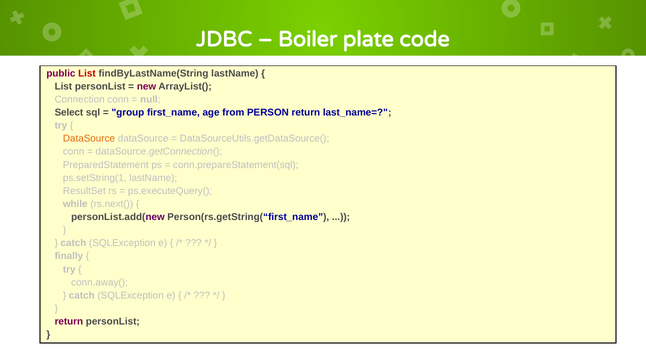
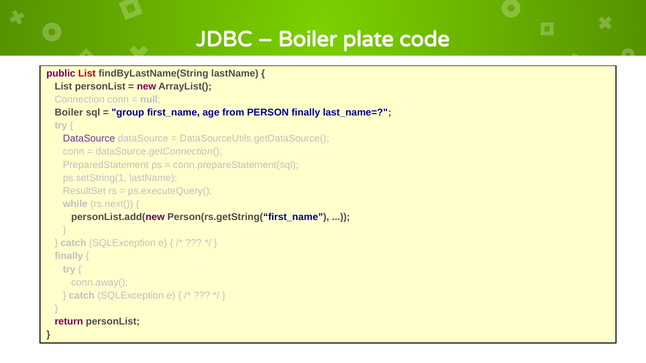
Select at (69, 113): Select -> Boiler
PERSON return: return -> finally
DataSource at (89, 139) colour: orange -> purple
